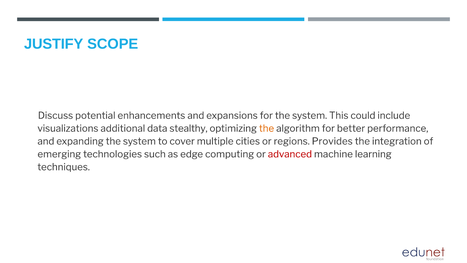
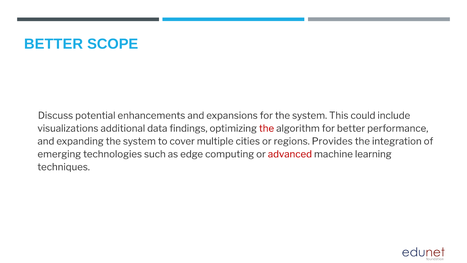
JUSTIFY at (54, 44): JUSTIFY -> BETTER
stealthy: stealthy -> findings
the at (267, 128) colour: orange -> red
